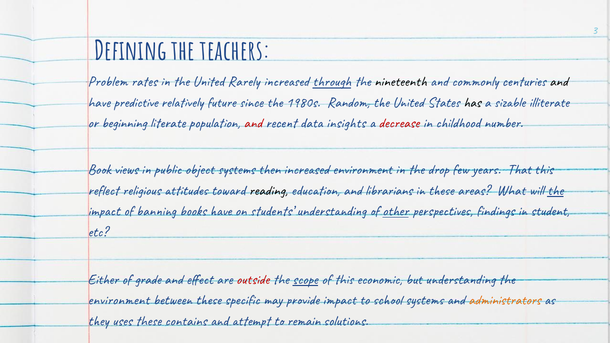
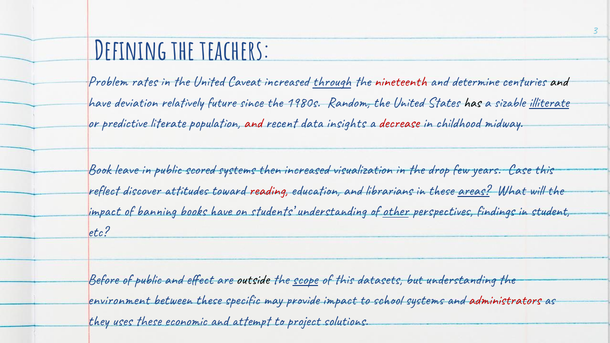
Rarely: Rarely -> Caveat
nineteenth colour: black -> red
commonly: commonly -> determine
predictive: predictive -> deviation
illiterate underline: none -> present
beginning: beginning -> predictive
number: number -> midway
views: views -> leave
object: object -> scored
increased environment: environment -> visualization
That: That -> Case
religious: religious -> discover
reading colour: black -> red
areas underline: none -> present
the at (555, 190) underline: present -> none
Either: Either -> Before
of grade: grade -> public
outside colour: red -> black
economic: economic -> datasets
administrators colour: orange -> red
contains: contains -> economic
remain: remain -> project
